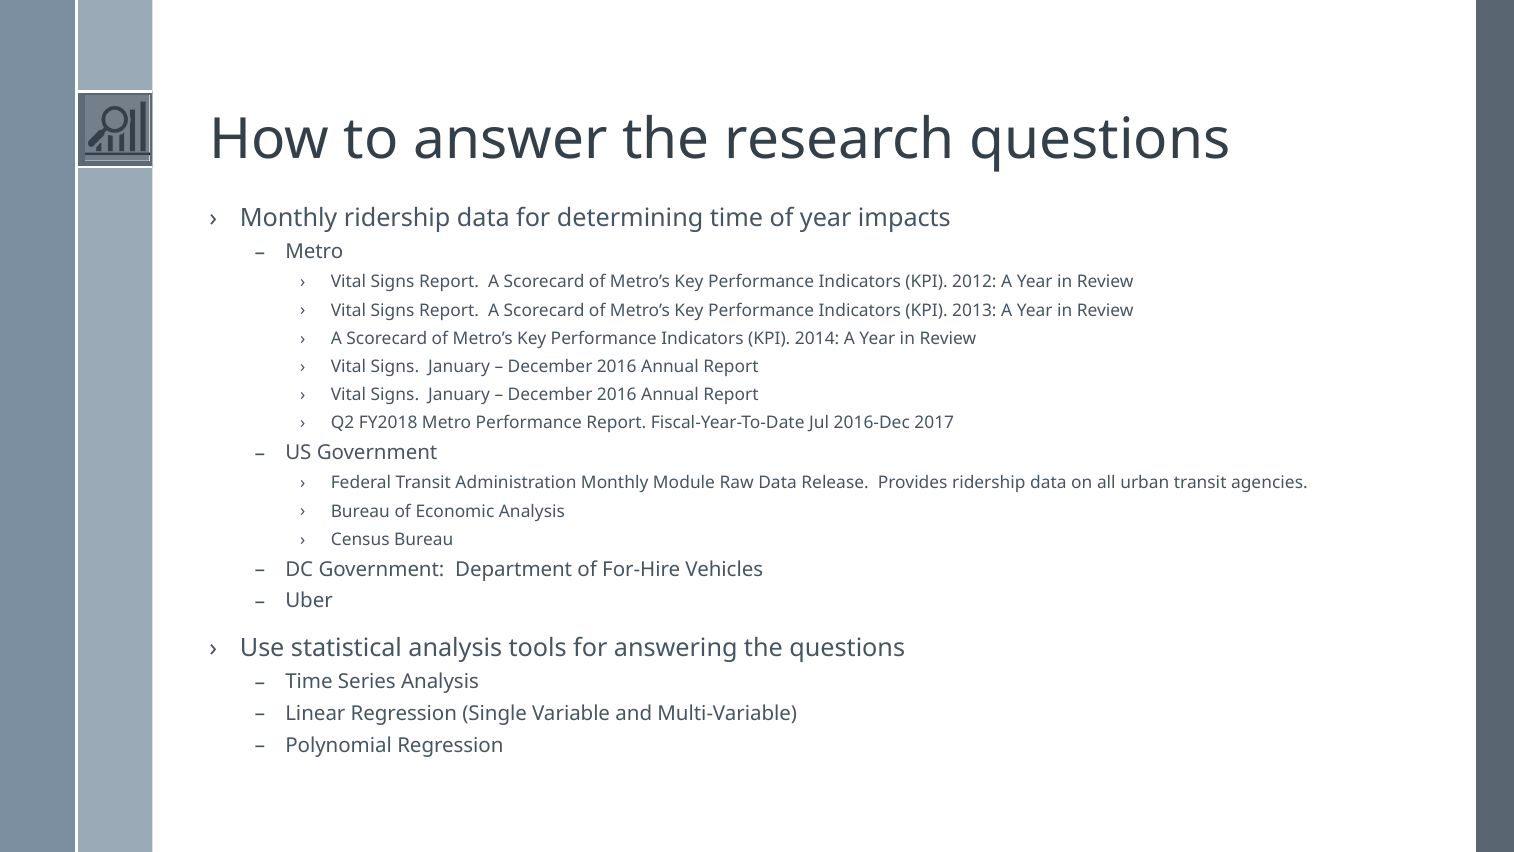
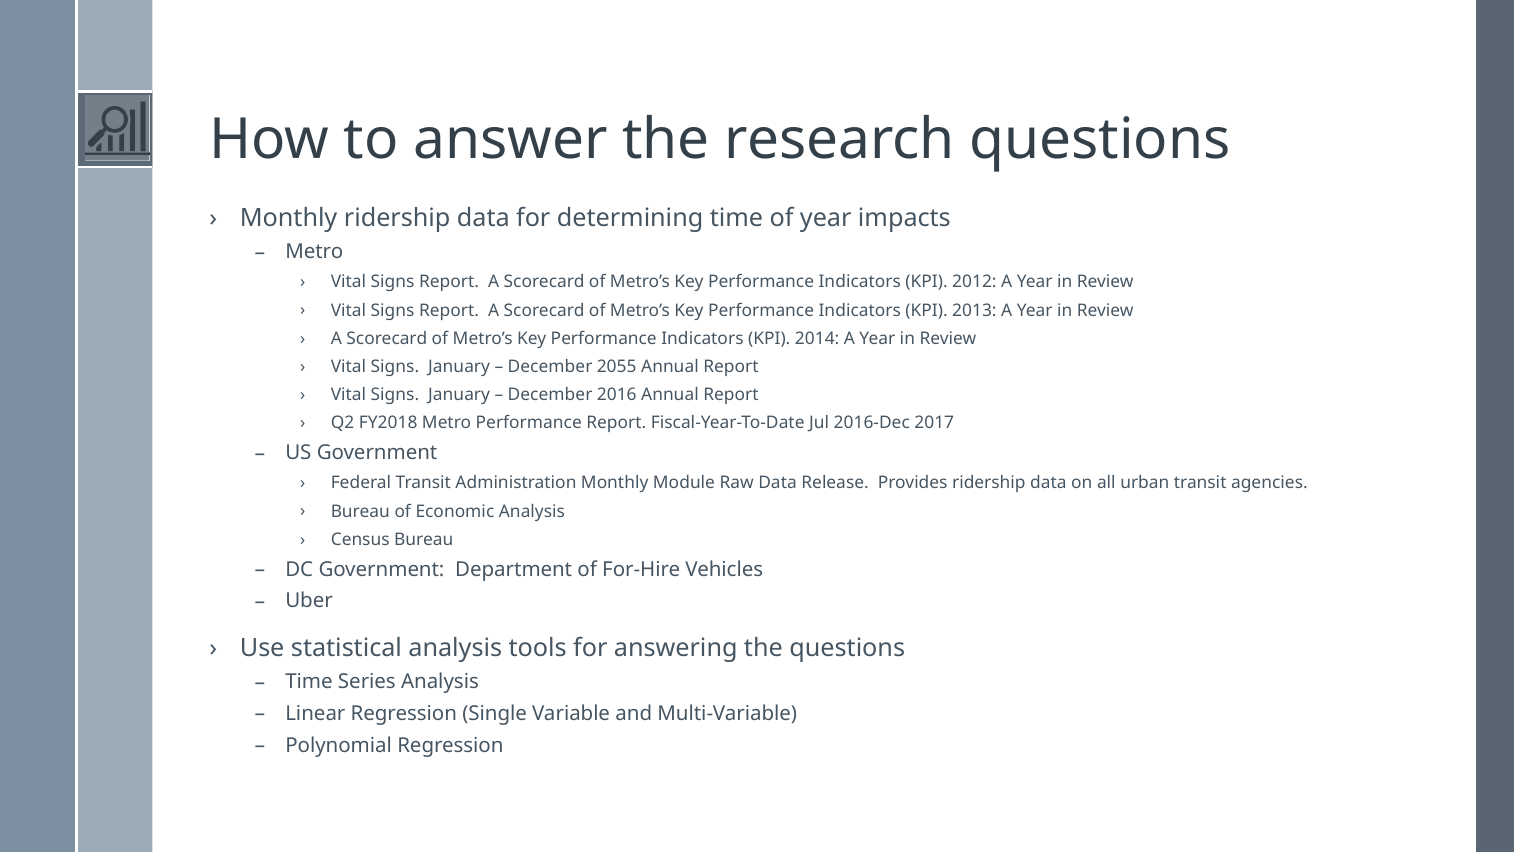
2016 at (617, 367): 2016 -> 2055
